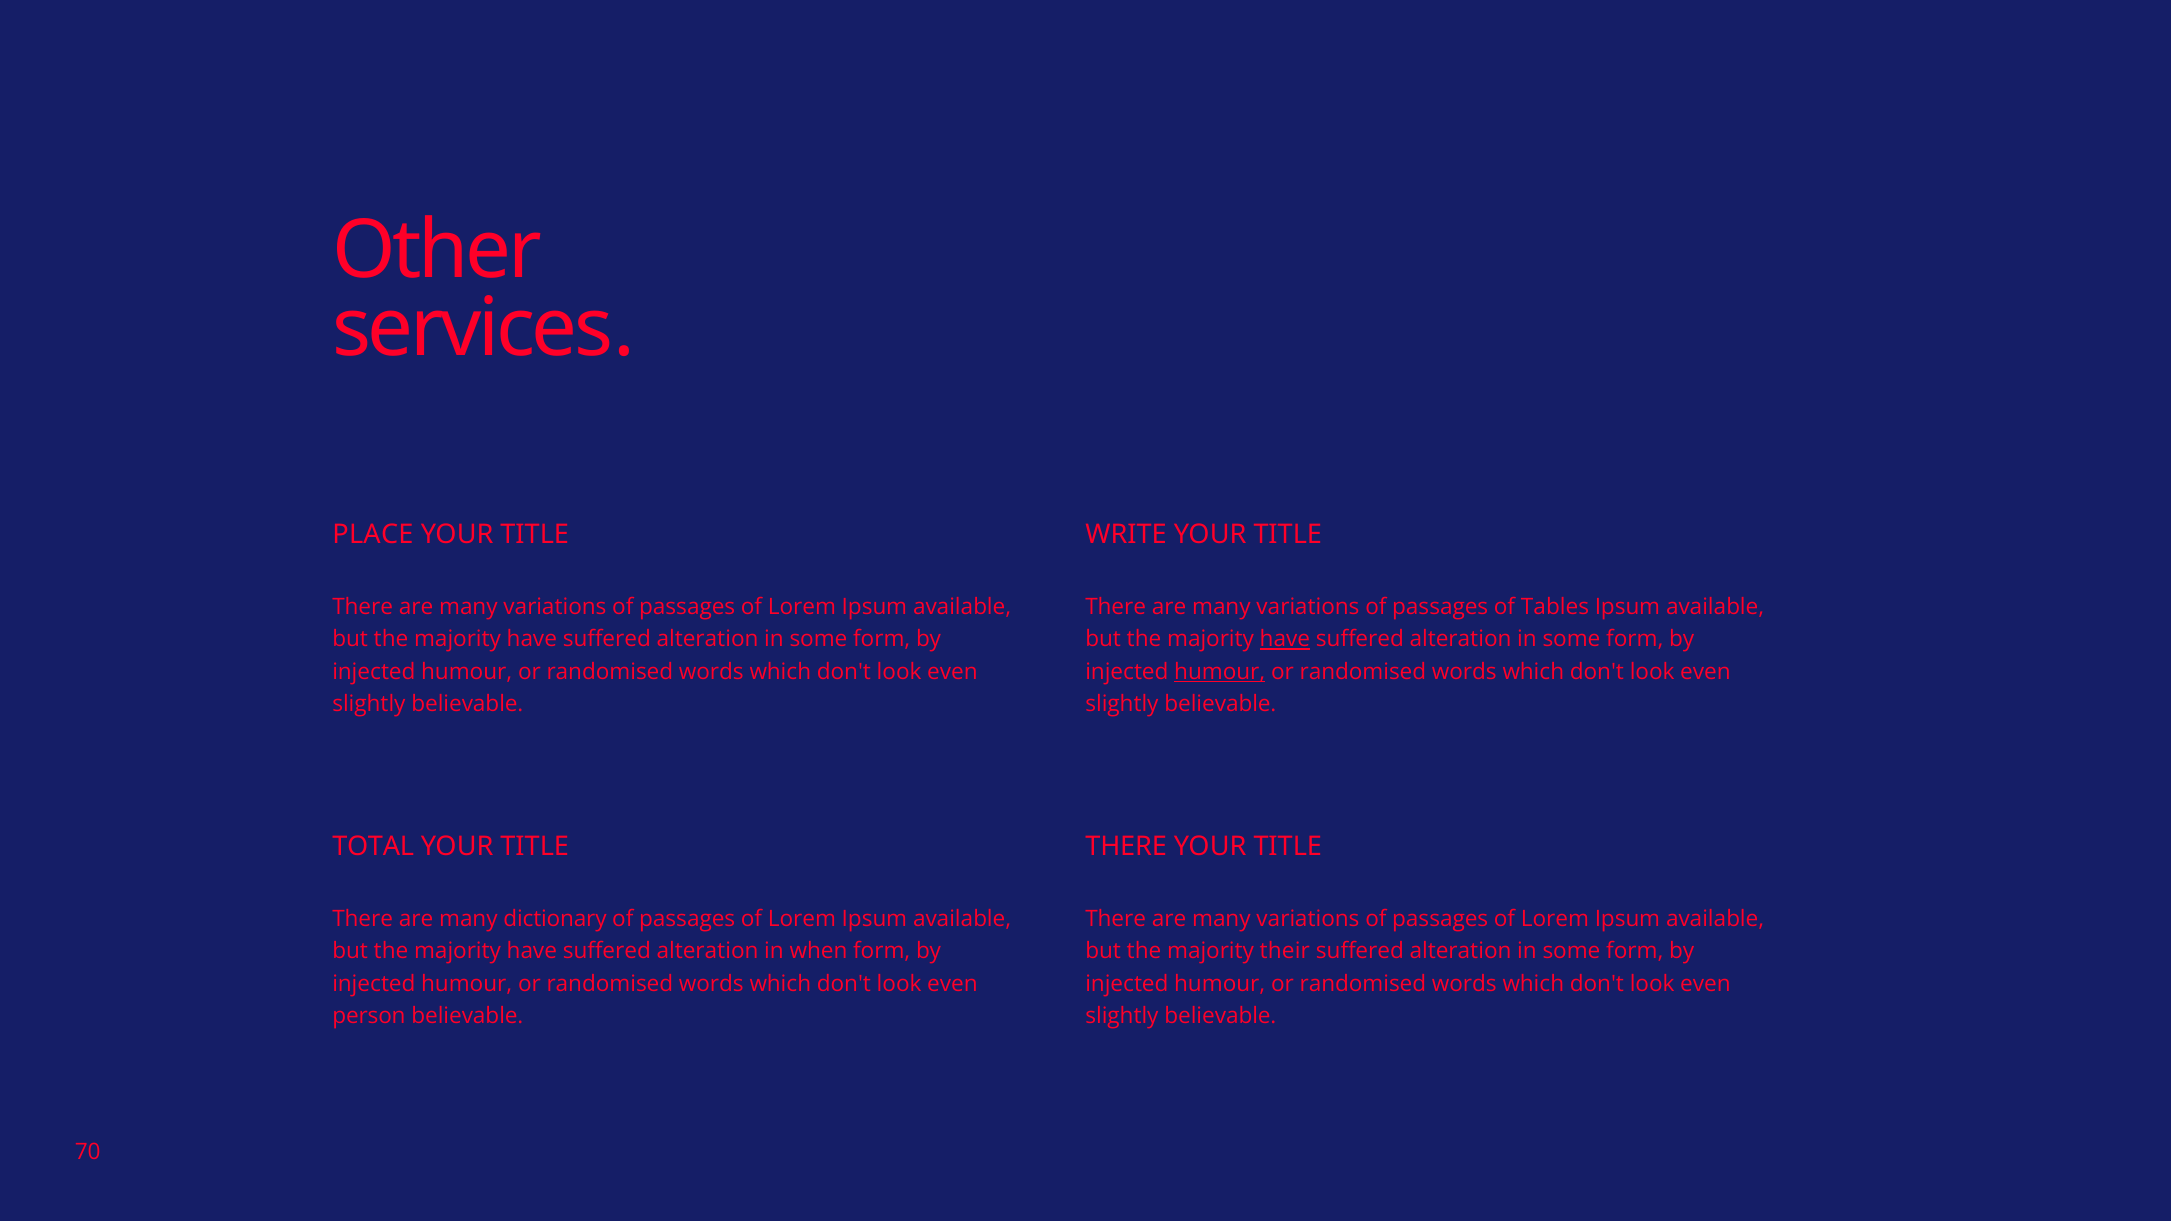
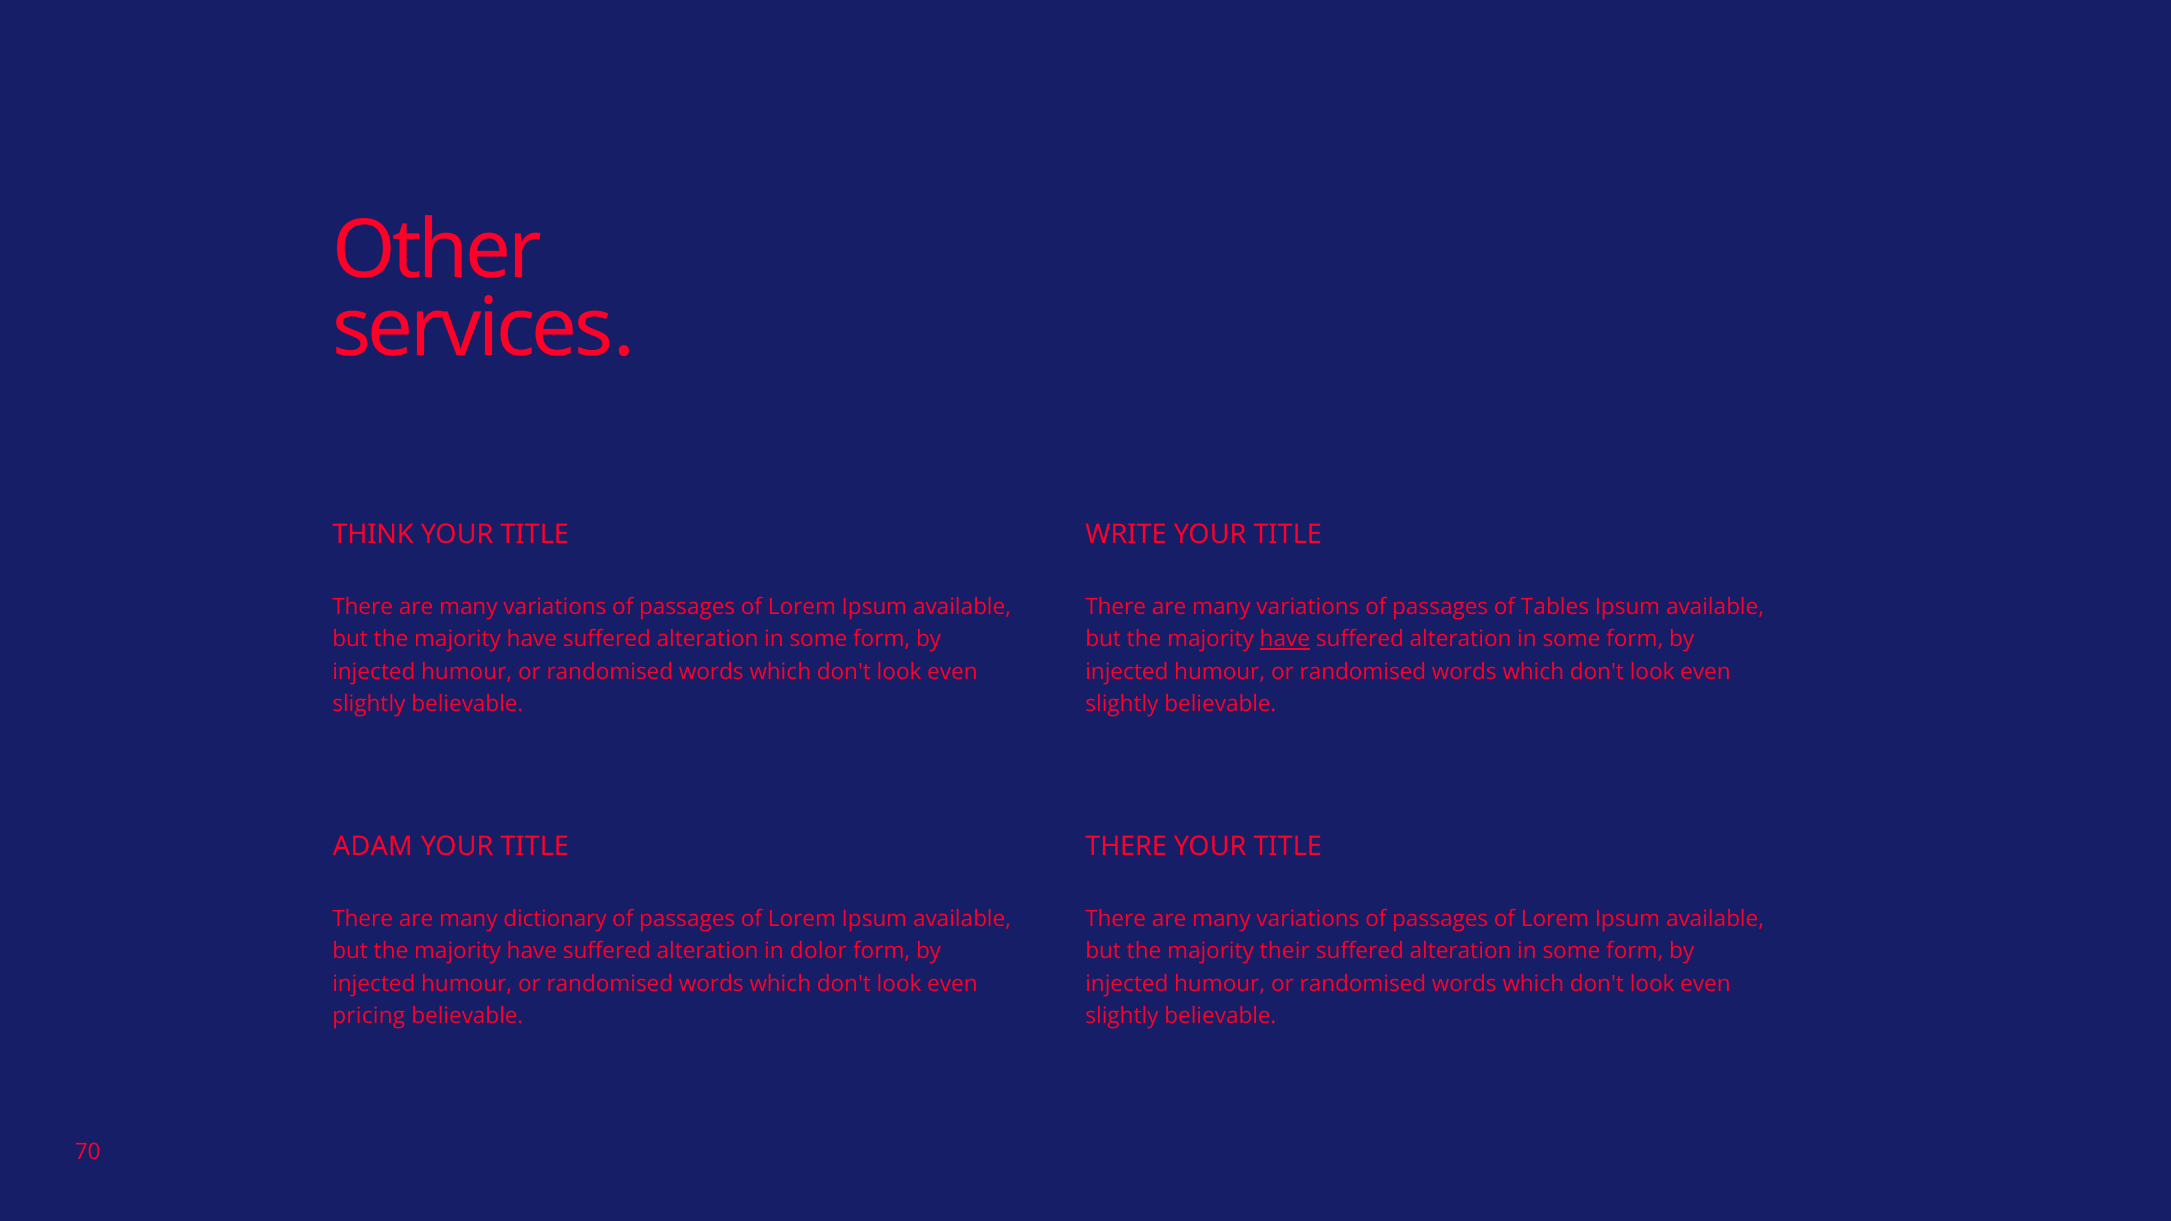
PLACE: PLACE -> THINK
humour at (1220, 672) underline: present -> none
TOTAL: TOTAL -> ADAM
when: when -> dolor
person: person -> pricing
